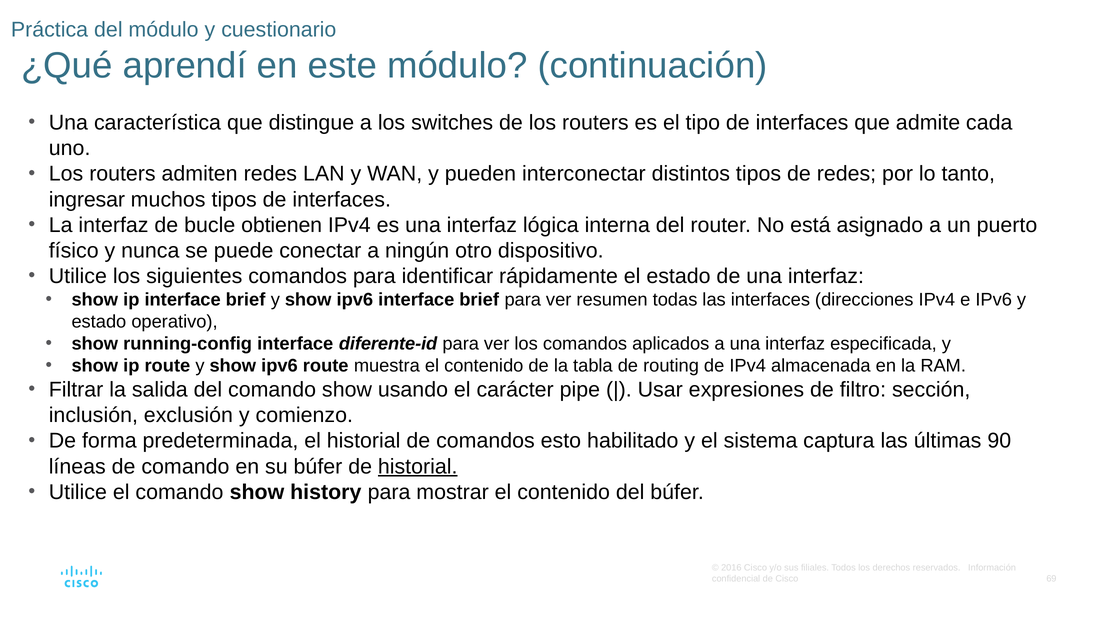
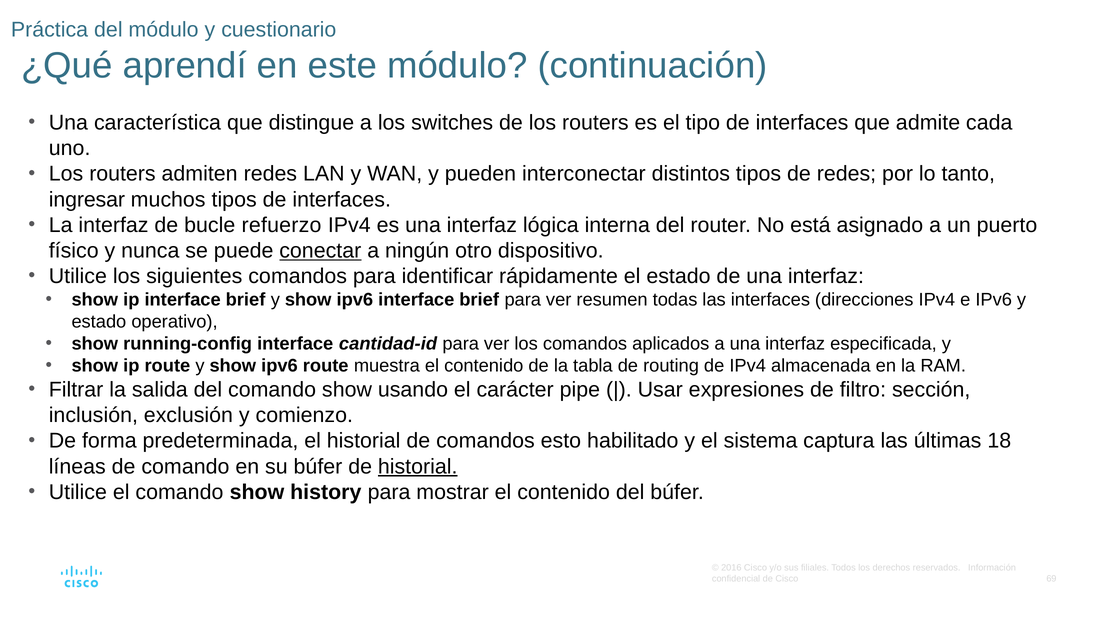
obtienen: obtienen -> refuerzo
conectar underline: none -> present
diferente-id: diferente-id -> cantidad-id
90: 90 -> 18
